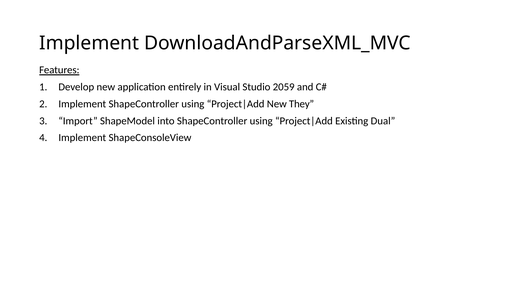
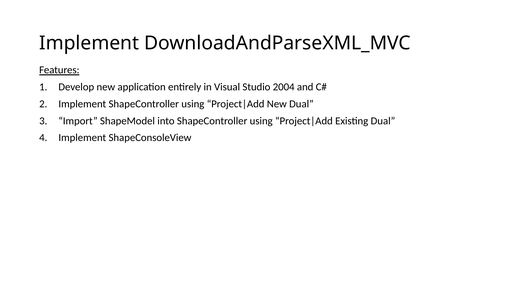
2059: 2059 -> 2004
New They: They -> Dual
